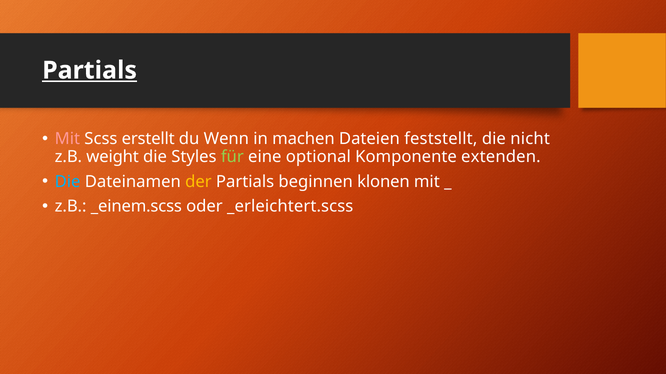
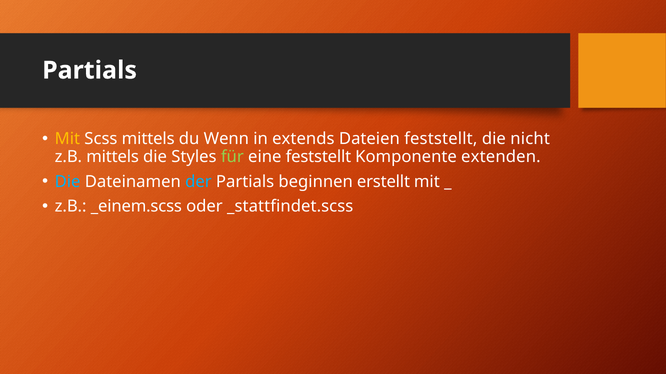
Partials at (90, 70) underline: present -> none
Mit at (67, 139) colour: pink -> yellow
Scss erstellt: erstellt -> mittels
machen: machen -> extends
z.B weight: weight -> mittels
eine optional: optional -> feststellt
der colour: yellow -> light blue
klonen: klonen -> erstellt
_erleichtert.scss: _erleichtert.scss -> _stattfindet.scss
